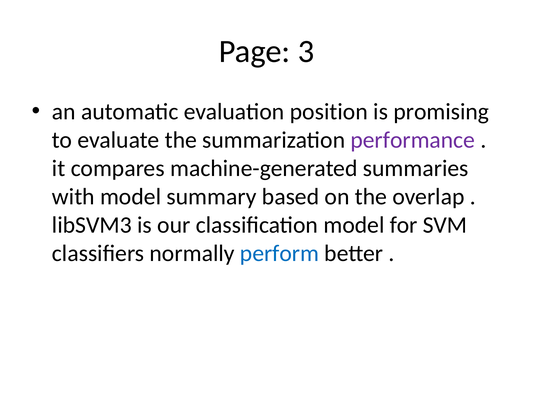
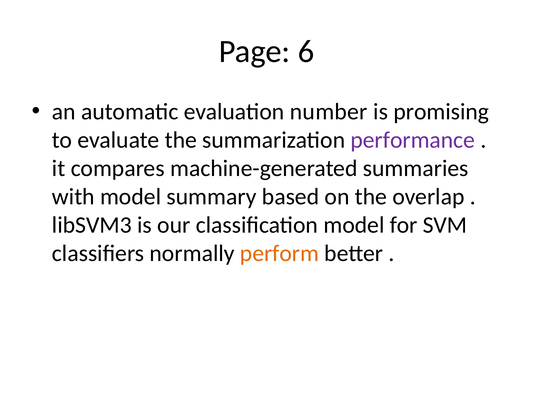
3: 3 -> 6
position: position -> number
perform colour: blue -> orange
